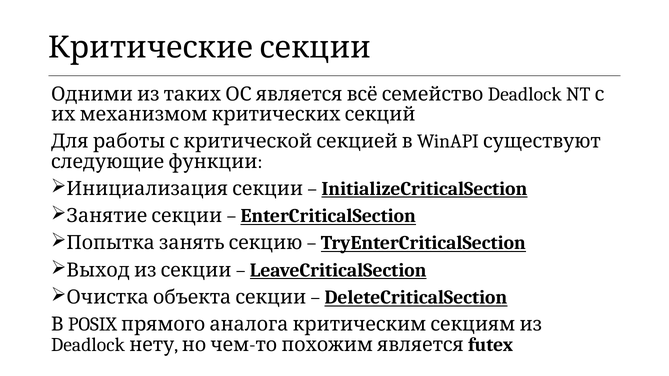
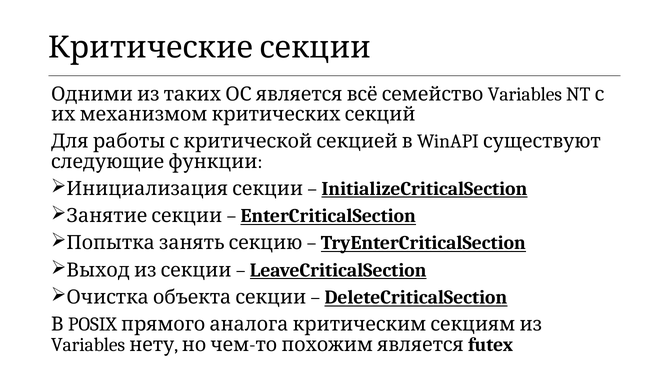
Deadlock at (525, 94): Deadlock -> Variables
Deadlock at (88, 345): Deadlock -> Variables
